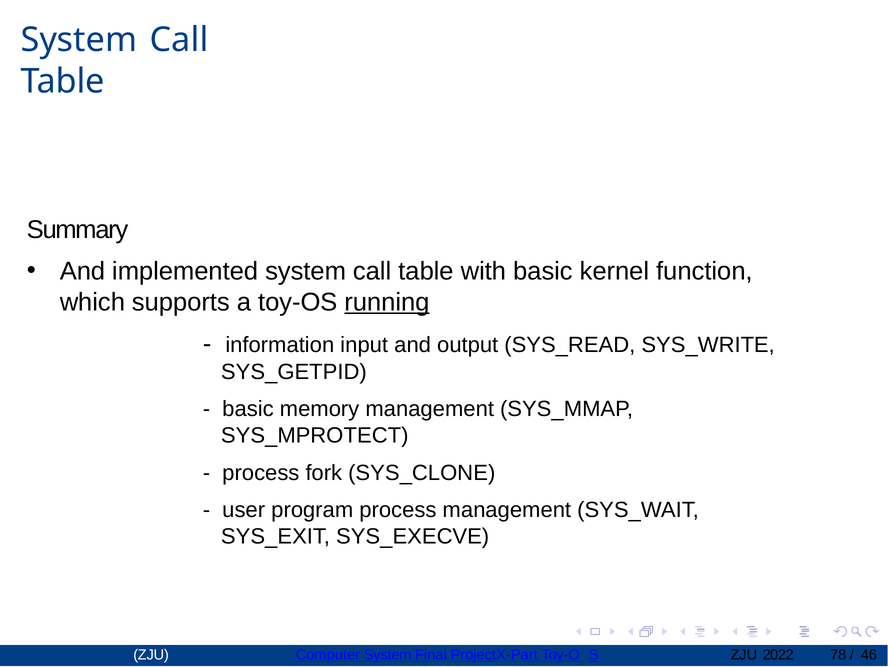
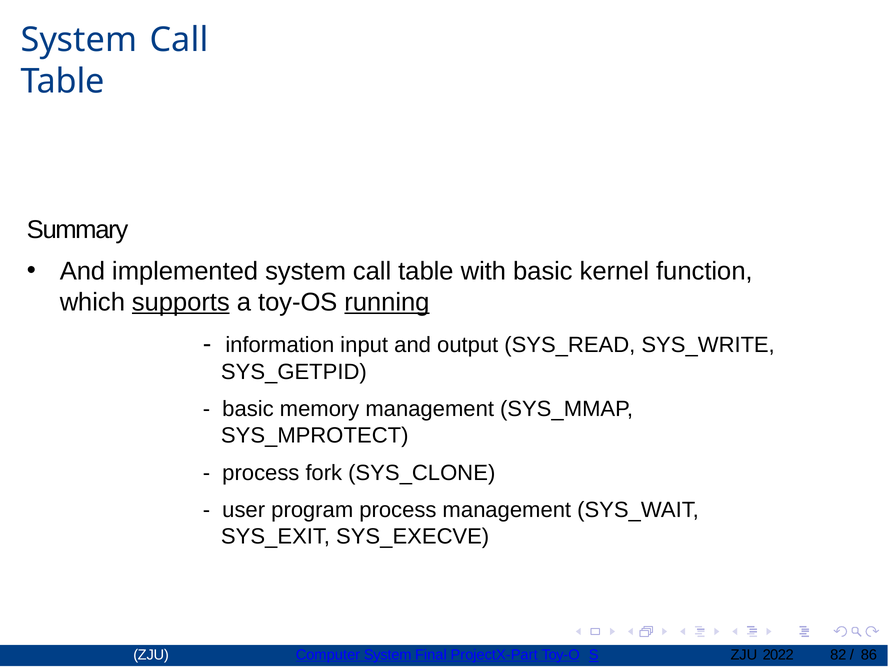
supports underline: none -> present
78: 78 -> 82
46: 46 -> 86
